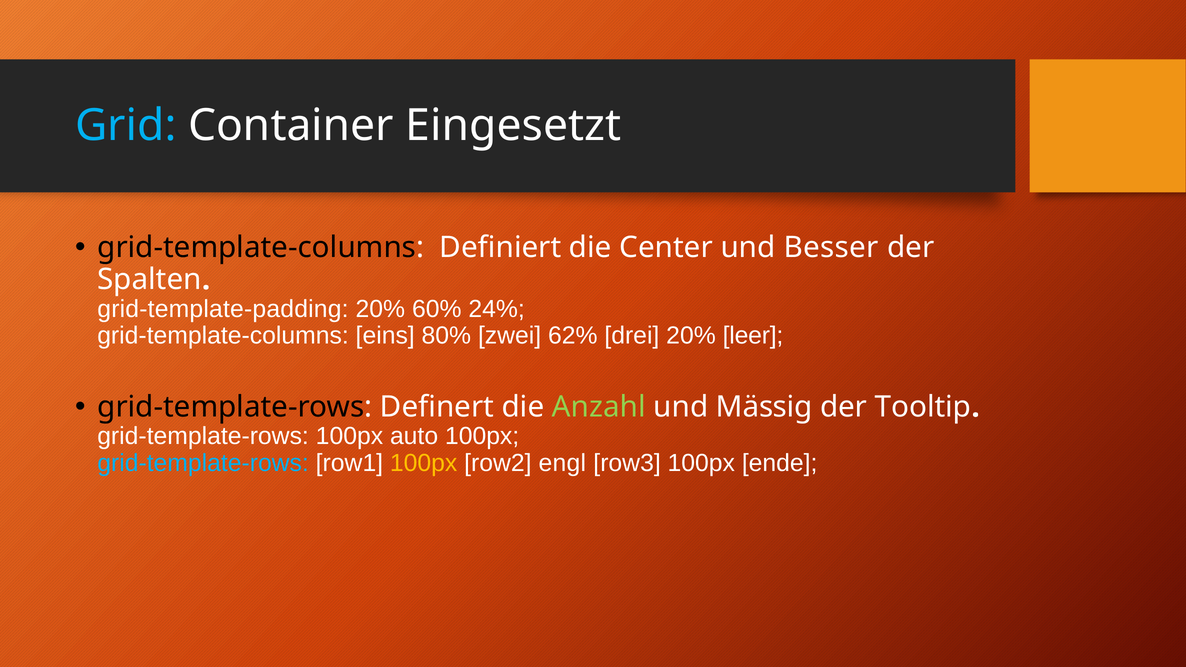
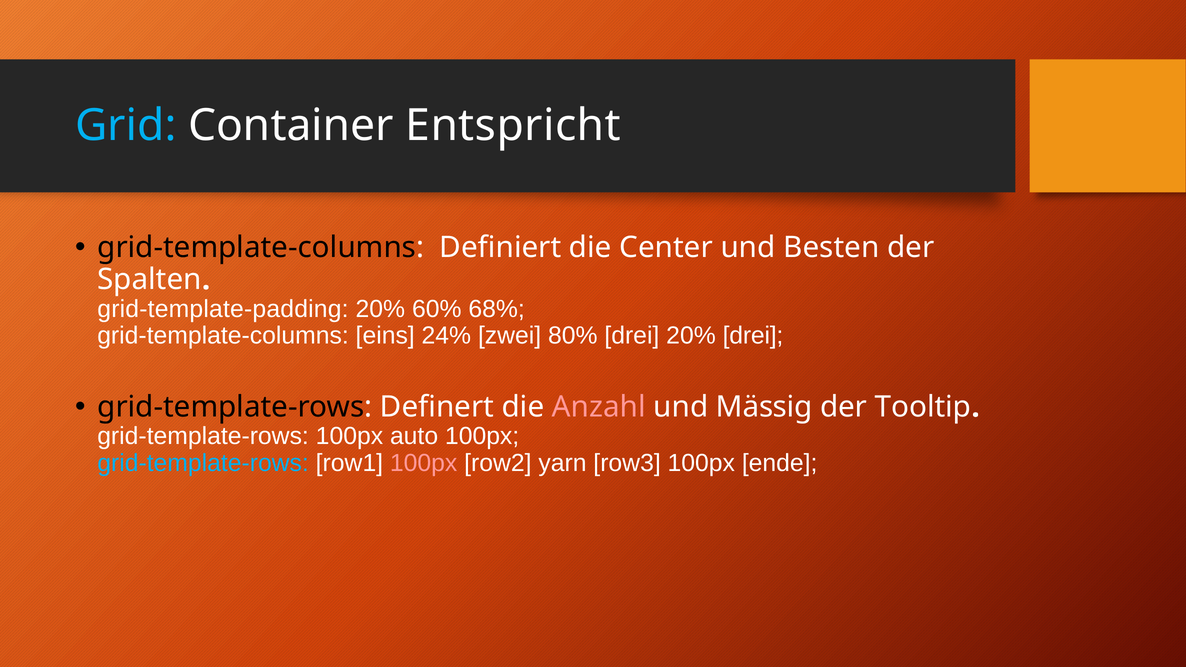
Eingesetzt: Eingesetzt -> Entspricht
Besser: Besser -> Besten
24%: 24% -> 68%
80%: 80% -> 24%
62%: 62% -> 80%
20% leer: leer -> drei
Anzahl colour: light green -> pink
100px at (424, 463) colour: yellow -> pink
engl: engl -> yarn
